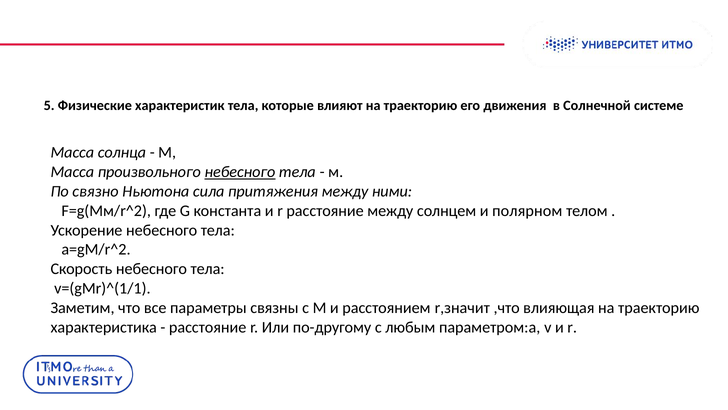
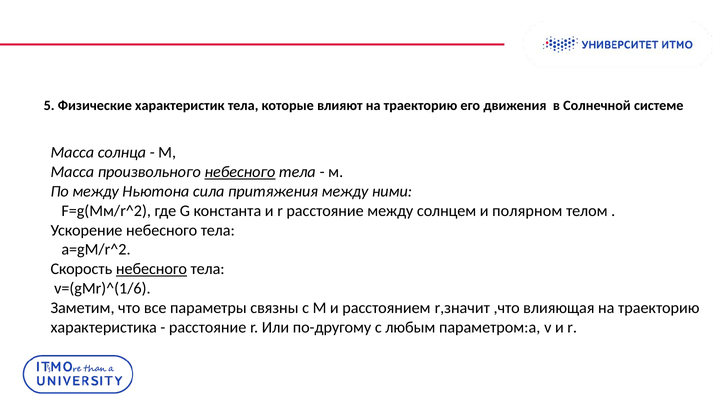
По связно: связно -> между
небесного at (151, 269) underline: none -> present
v=(gMr)^(1/1: v=(gMr)^(1/1 -> v=(gMr)^(1/6
